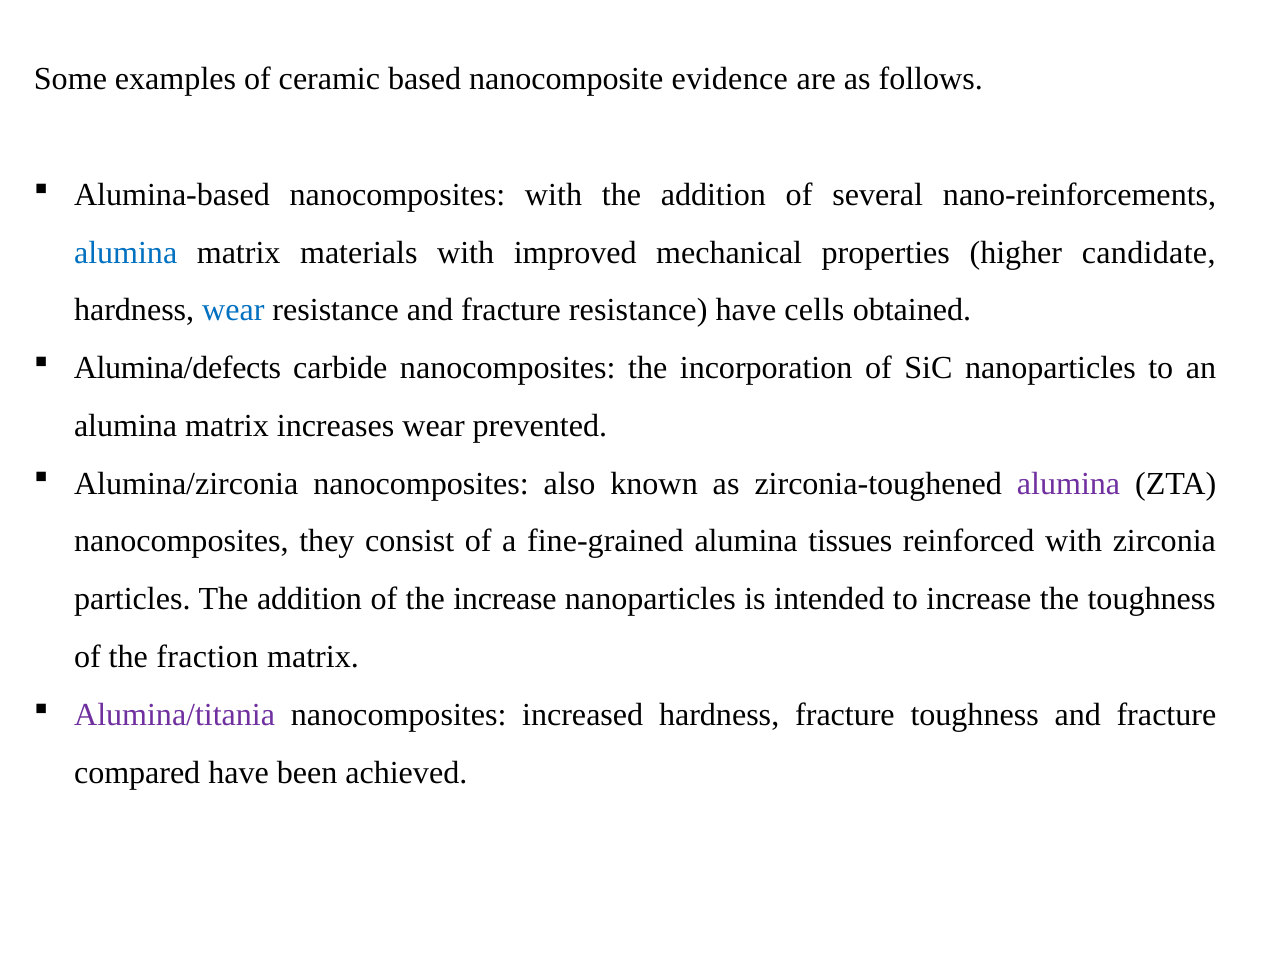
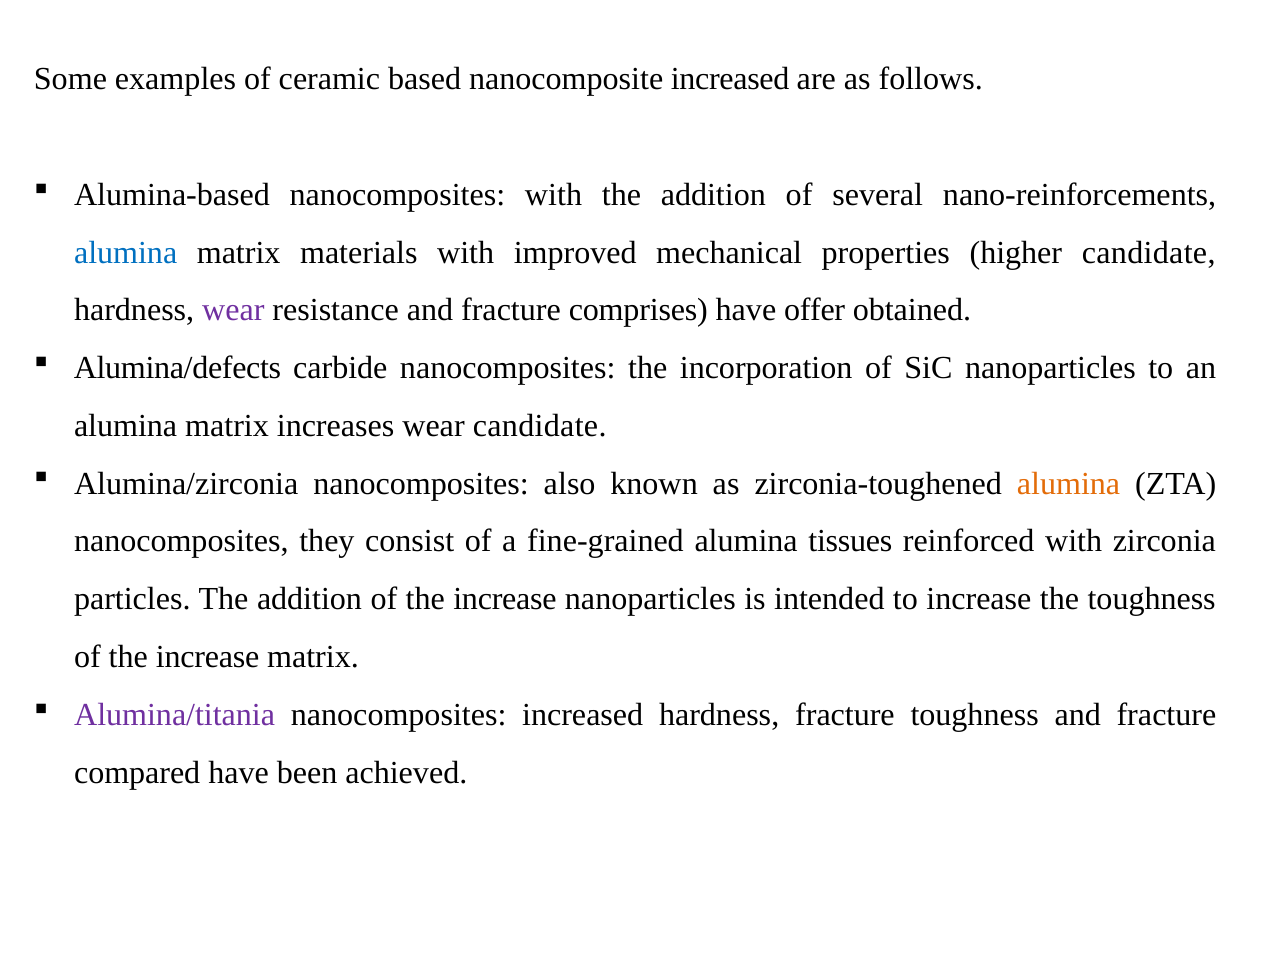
nanocomposite evidence: evidence -> increased
wear at (233, 310) colour: blue -> purple
fracture resistance: resistance -> comprises
cells: cells -> offer
wear prevented: prevented -> candidate
alumina at (1069, 484) colour: purple -> orange
fraction at (207, 657): fraction -> increase
